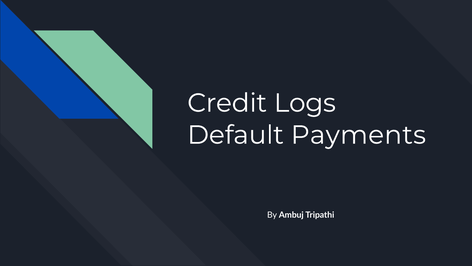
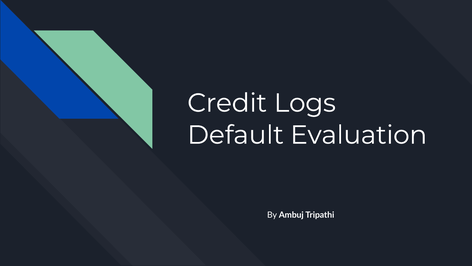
Payments: Payments -> Evaluation
